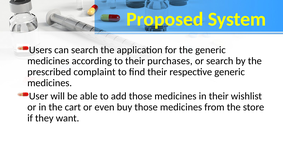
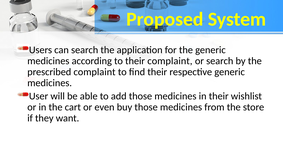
their purchases: purchases -> complaint
